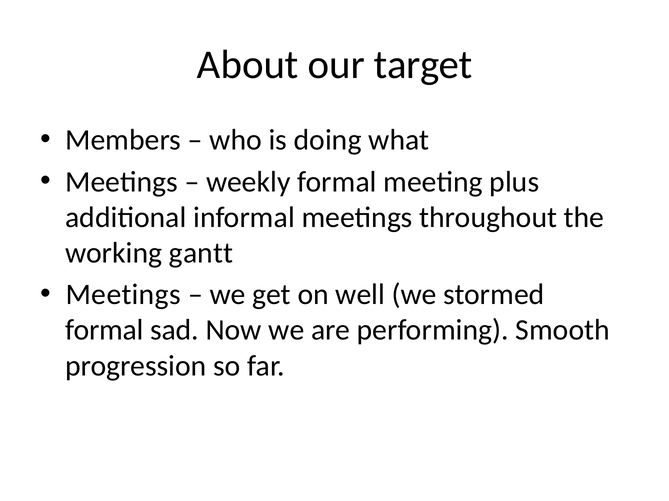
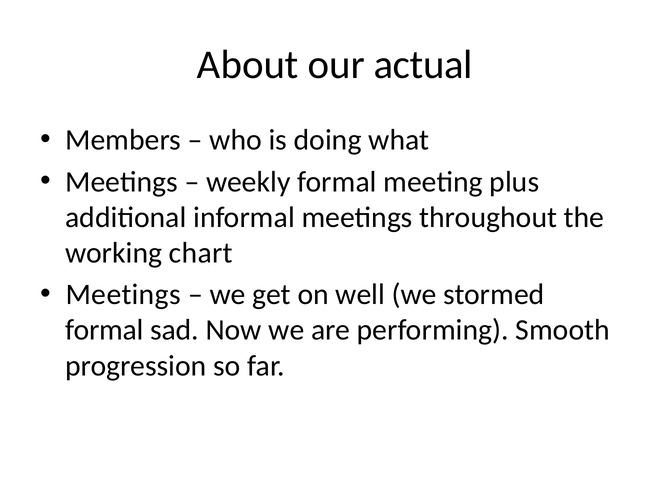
target: target -> actual
gantt: gantt -> chart
